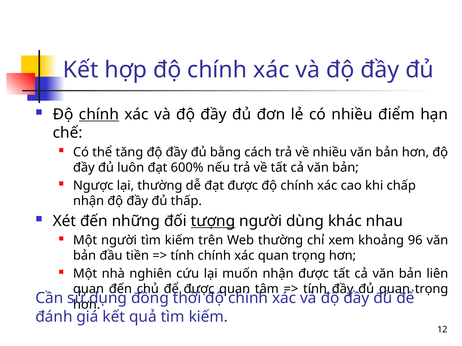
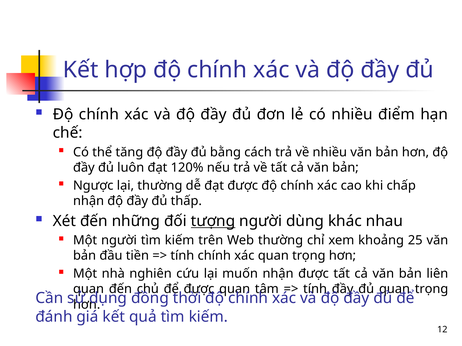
chính at (99, 115) underline: present -> none
600%: 600% -> 120%
96: 96 -> 25
